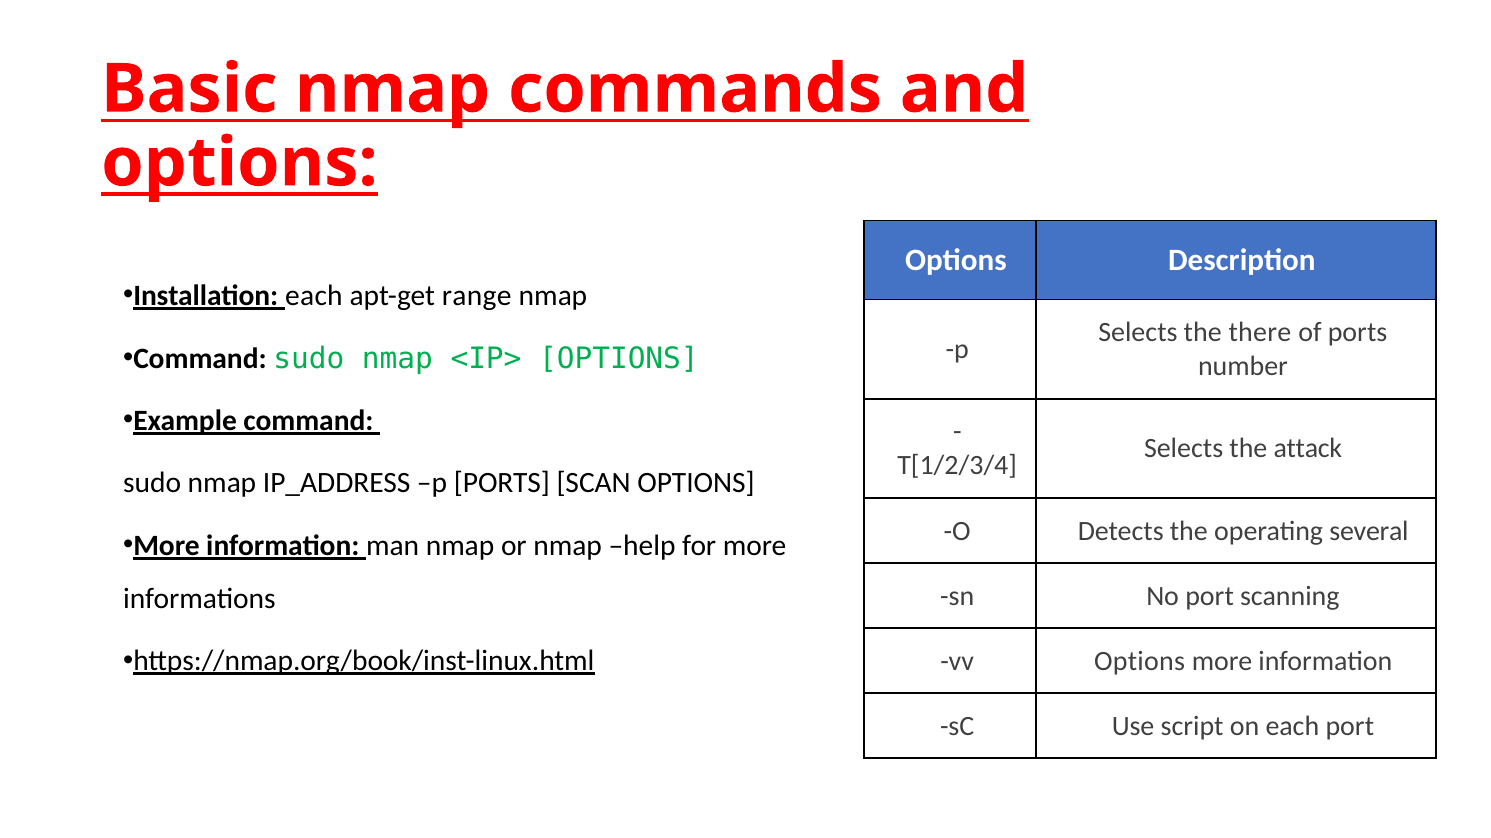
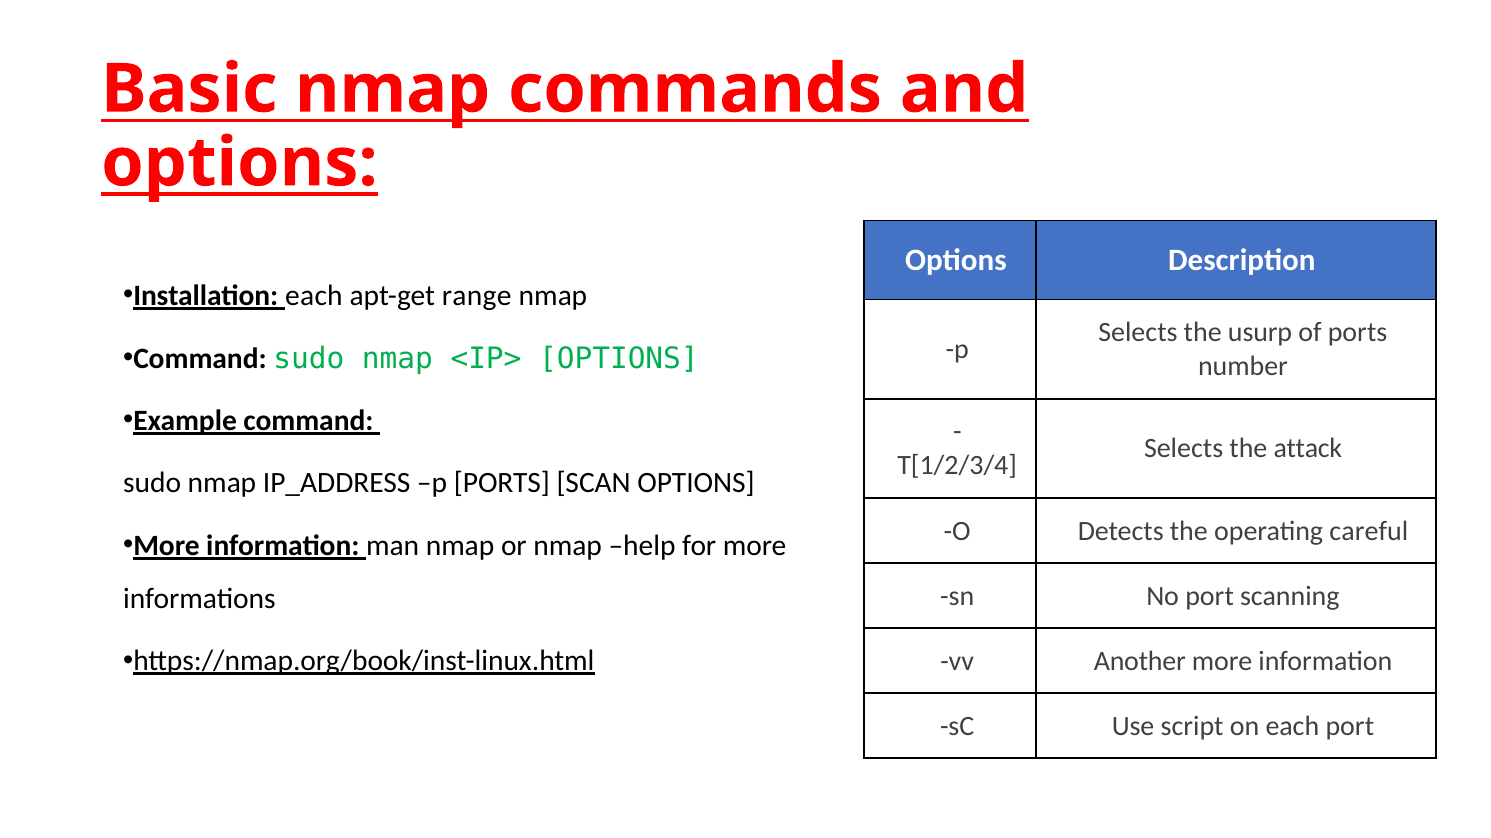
there: there -> usurp
several: several -> careful
vv Options: Options -> Another
